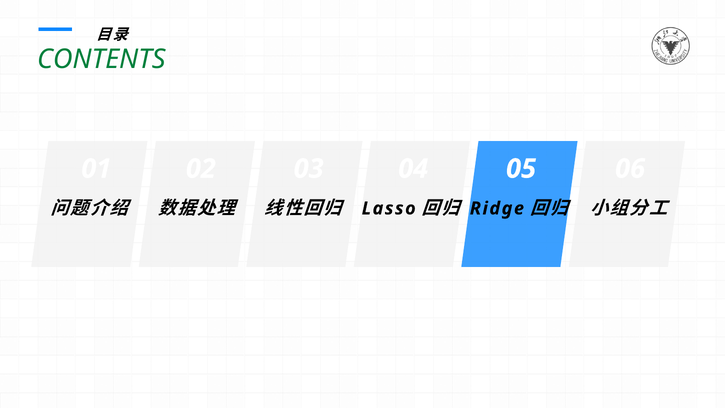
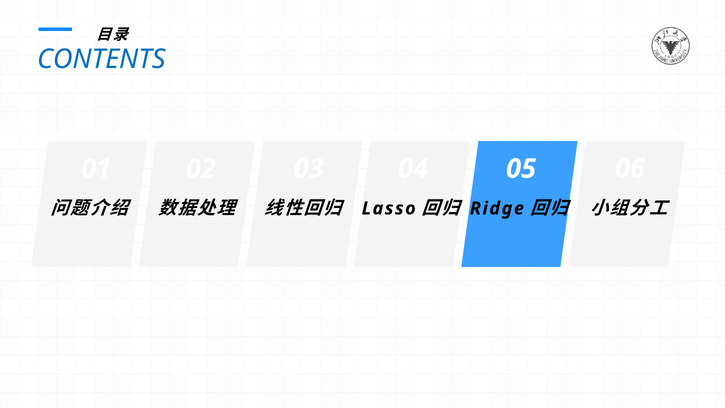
CONTENTS colour: green -> blue
